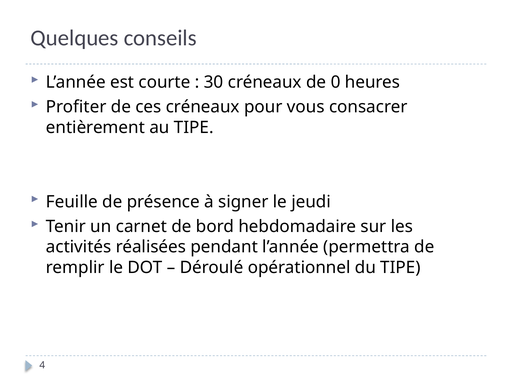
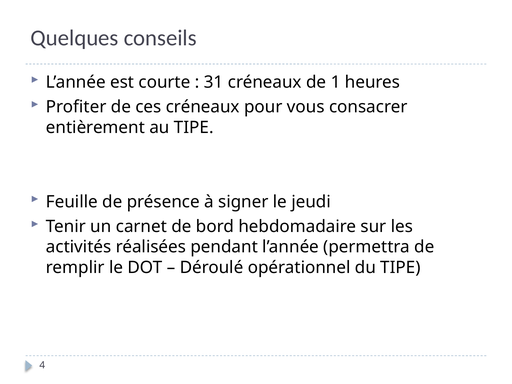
30: 30 -> 31
0: 0 -> 1
